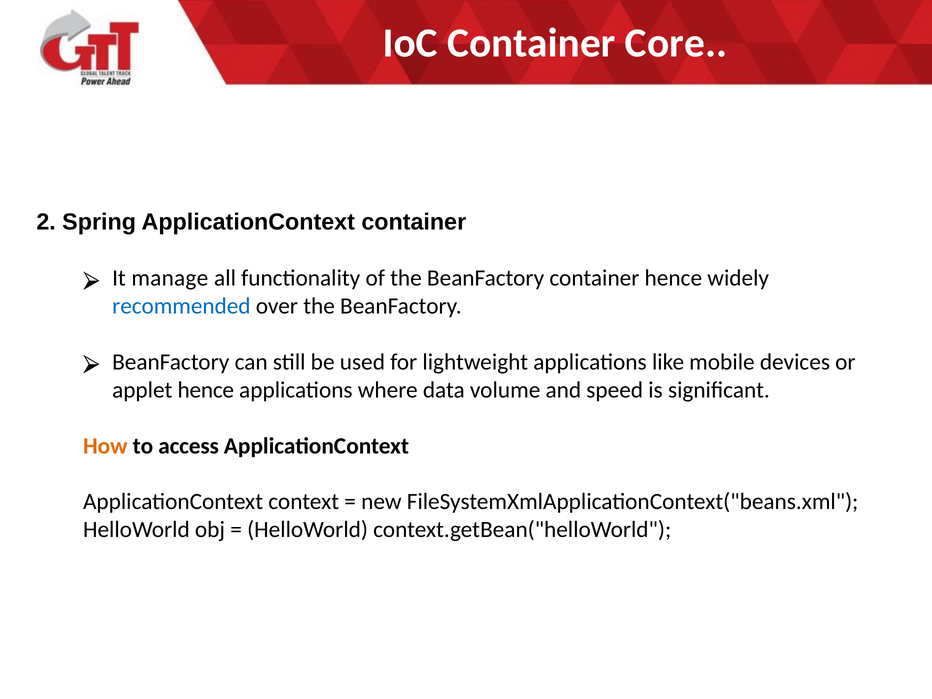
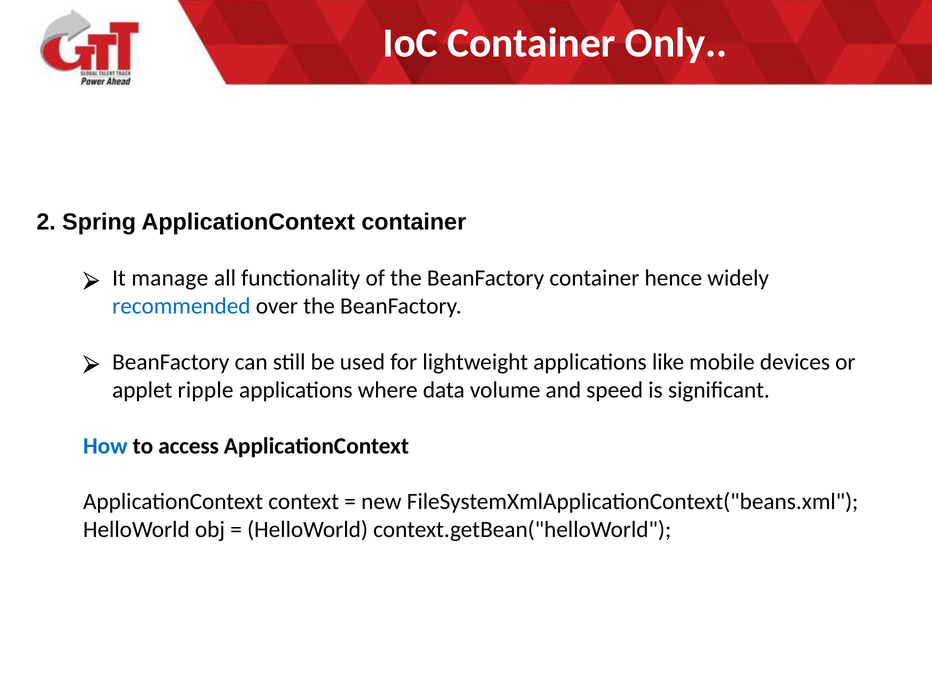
Core: Core -> Only
applet hence: hence -> ripple
How colour: orange -> blue
